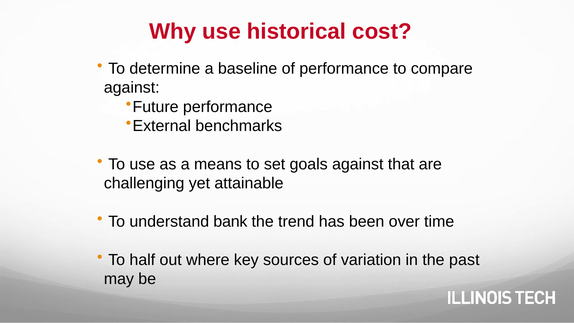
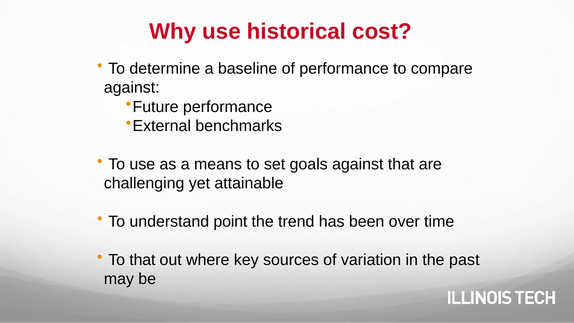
bank: bank -> point
To half: half -> that
